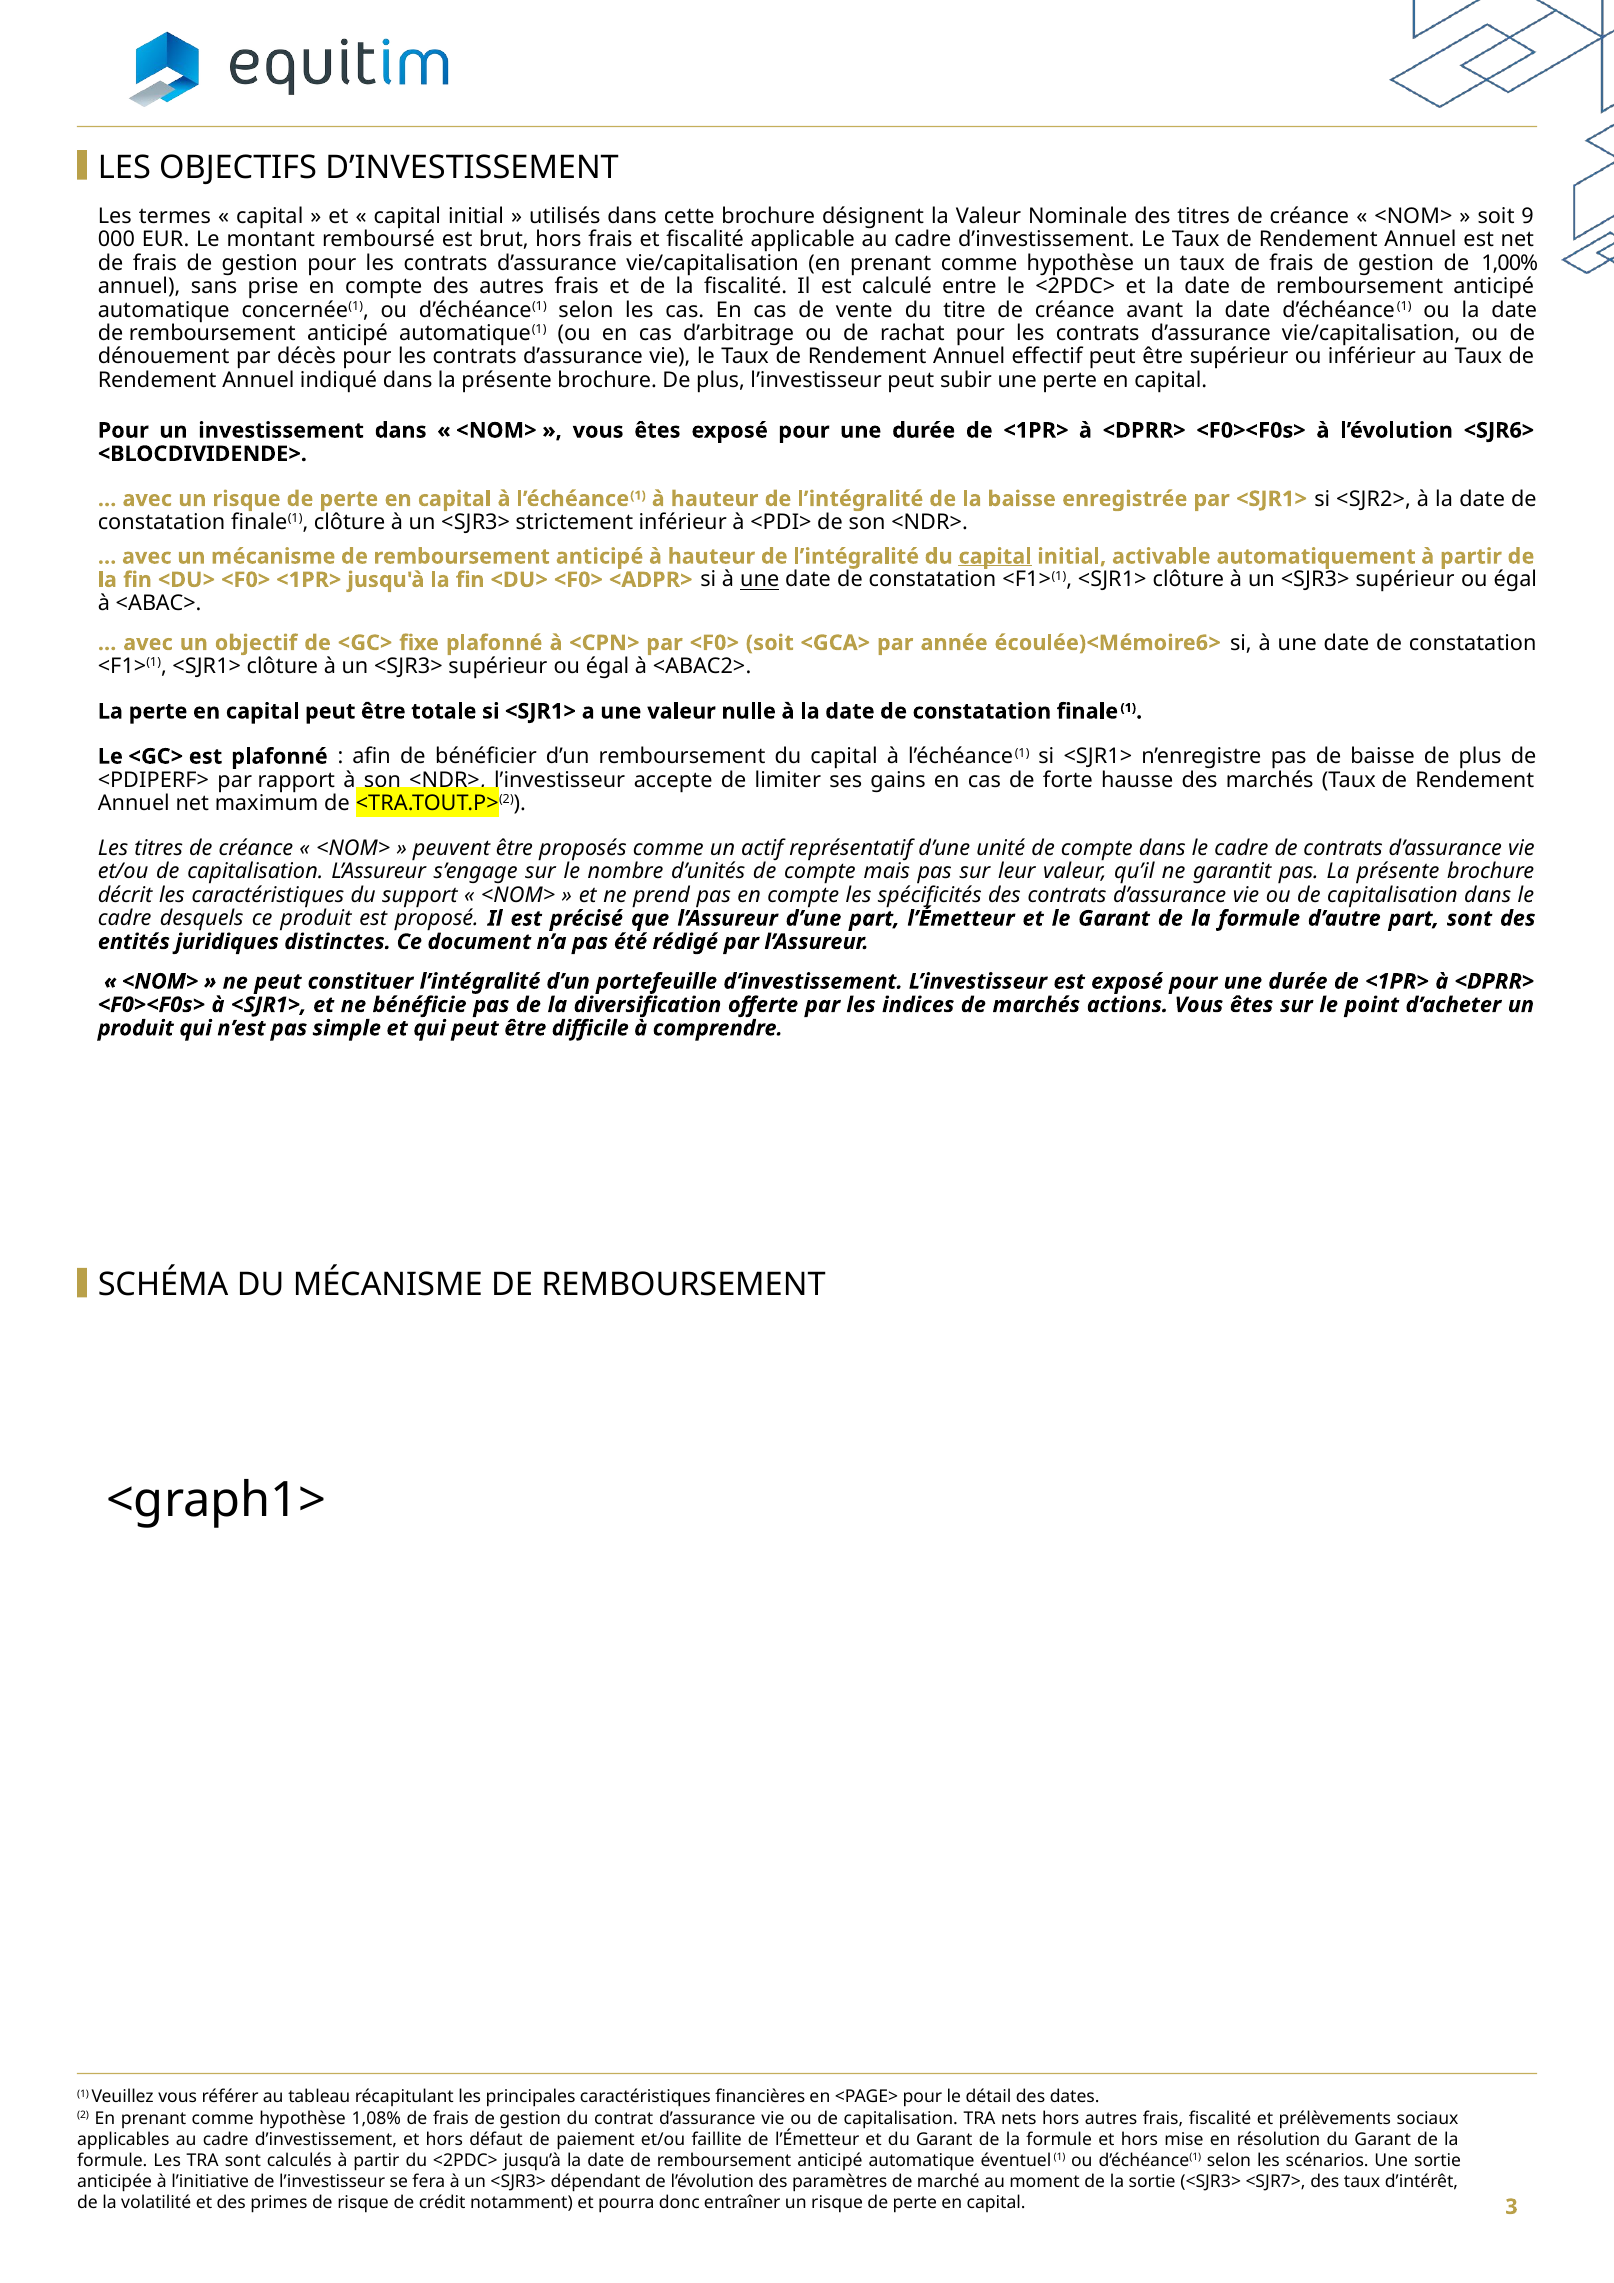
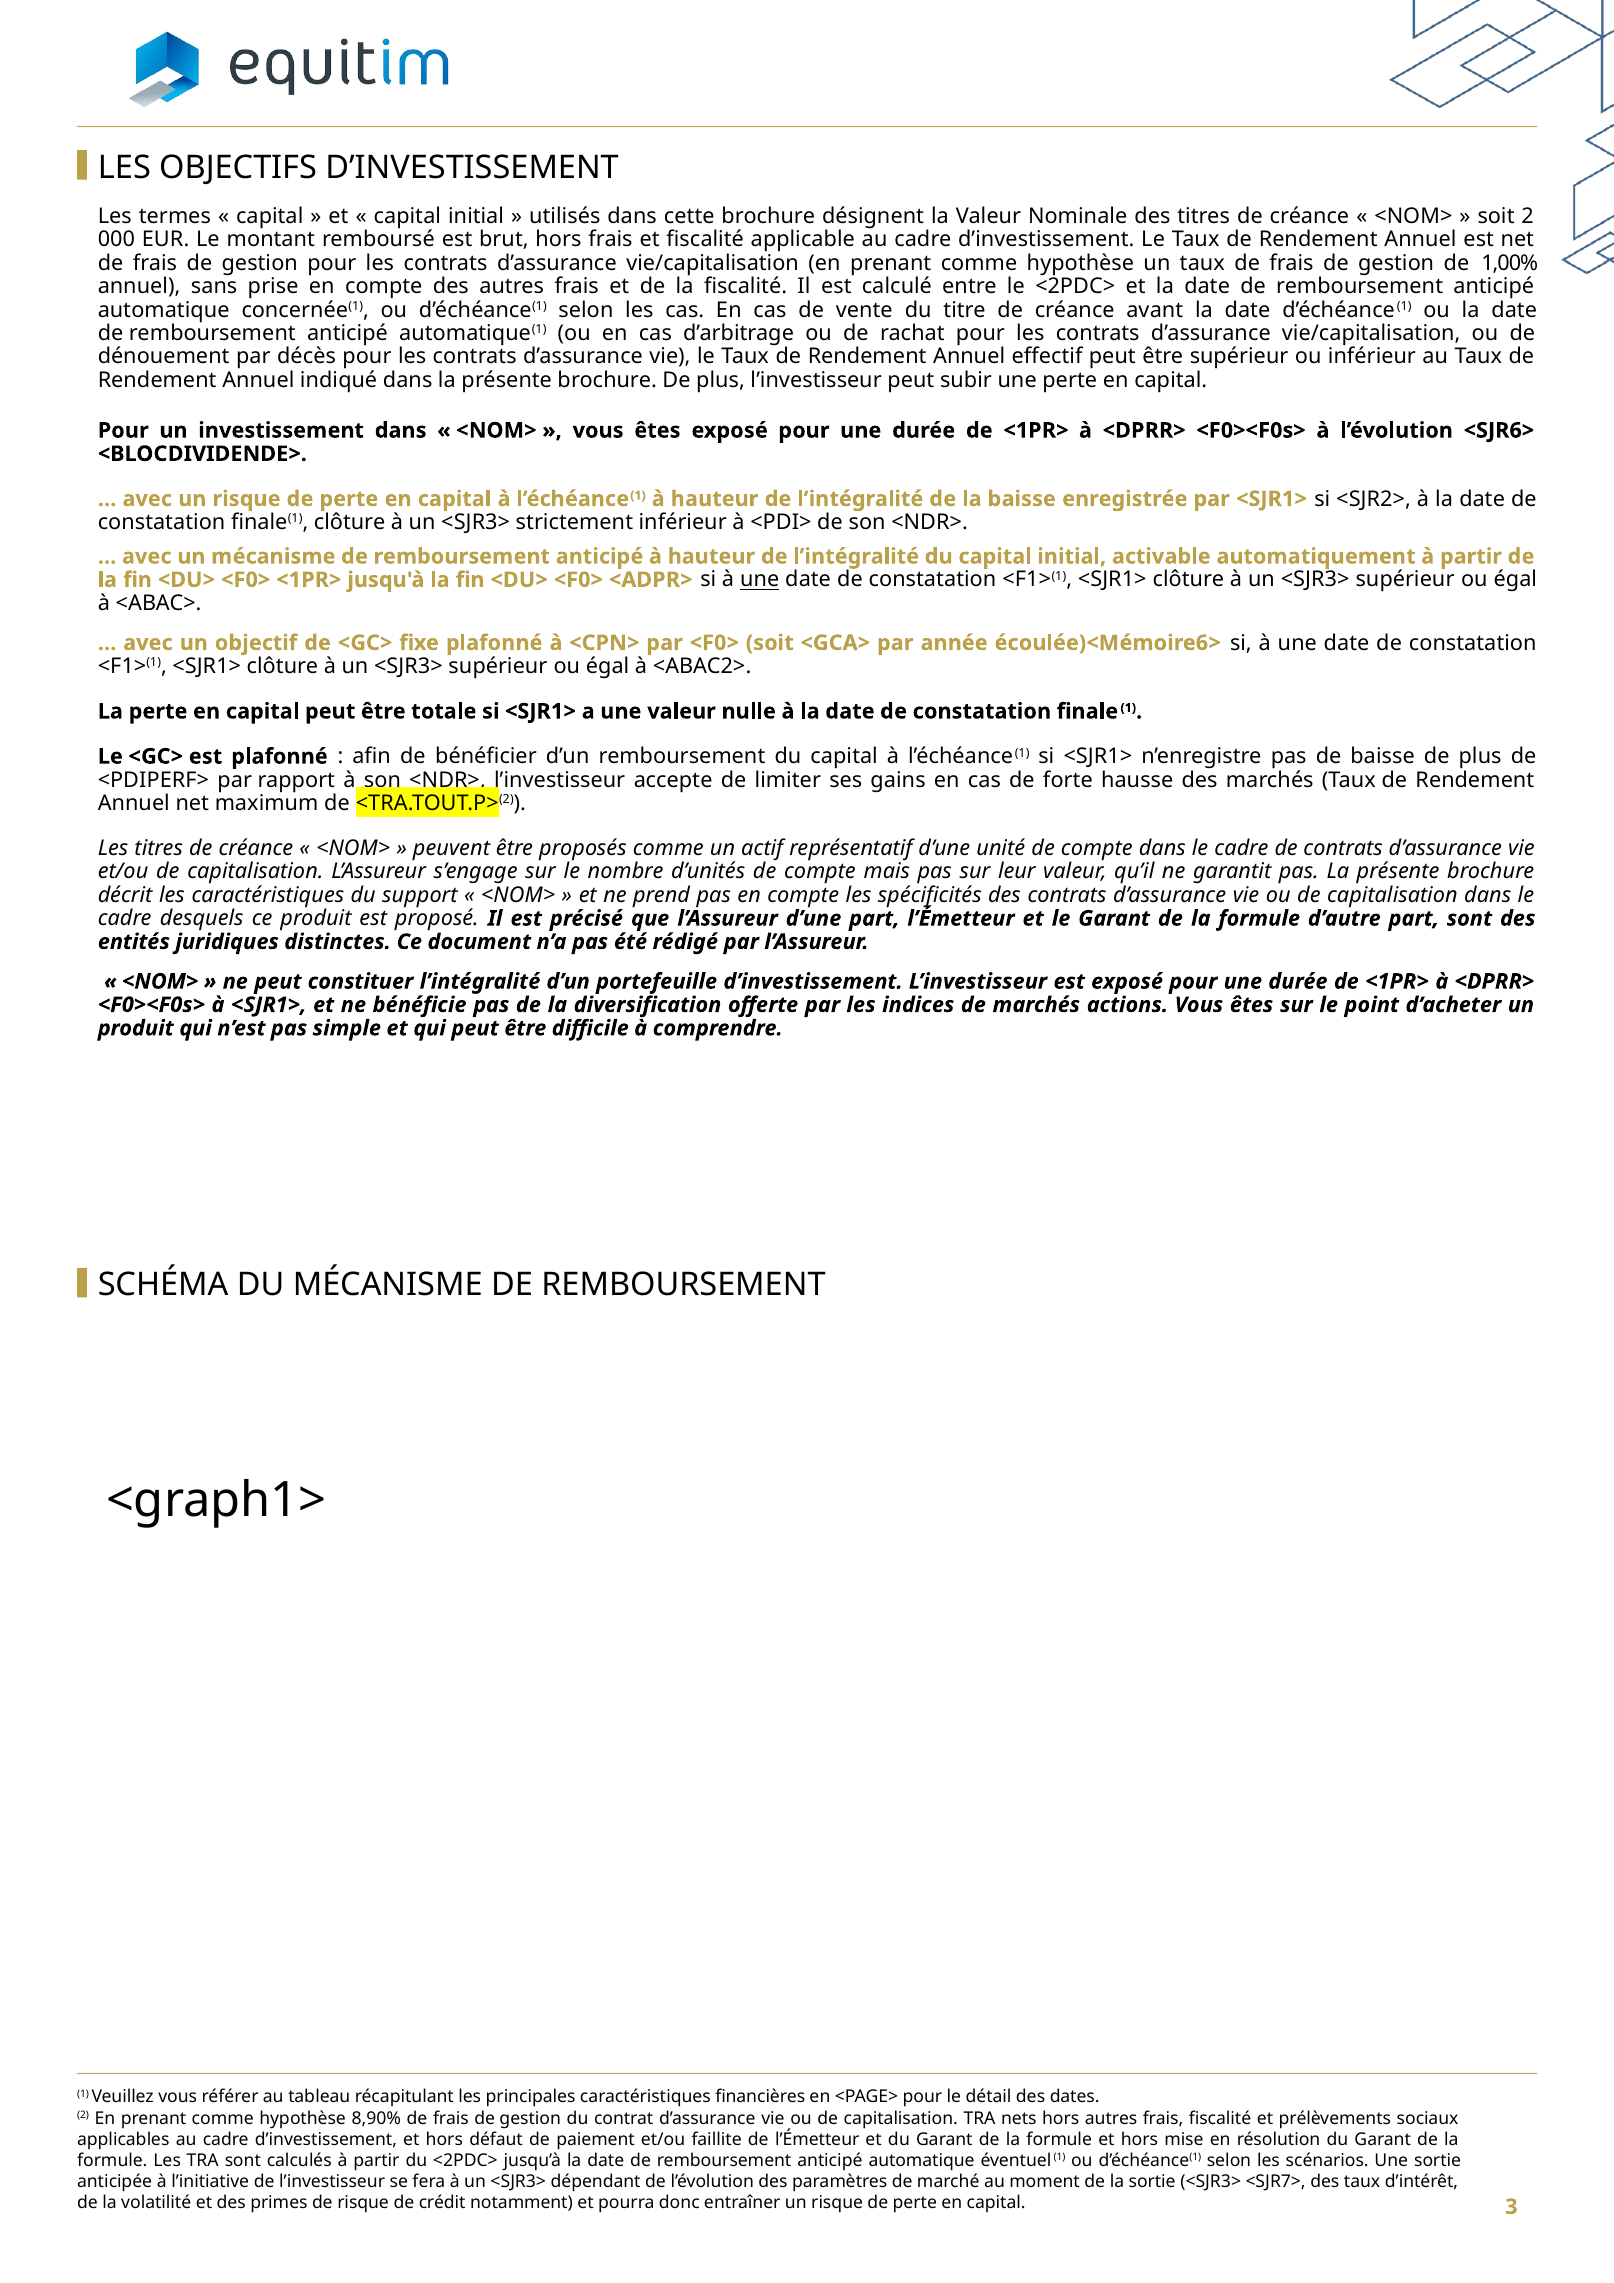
soit 9: 9 -> 2
capital at (995, 556) underline: present -> none
1,08%: 1,08% -> 8,90%
